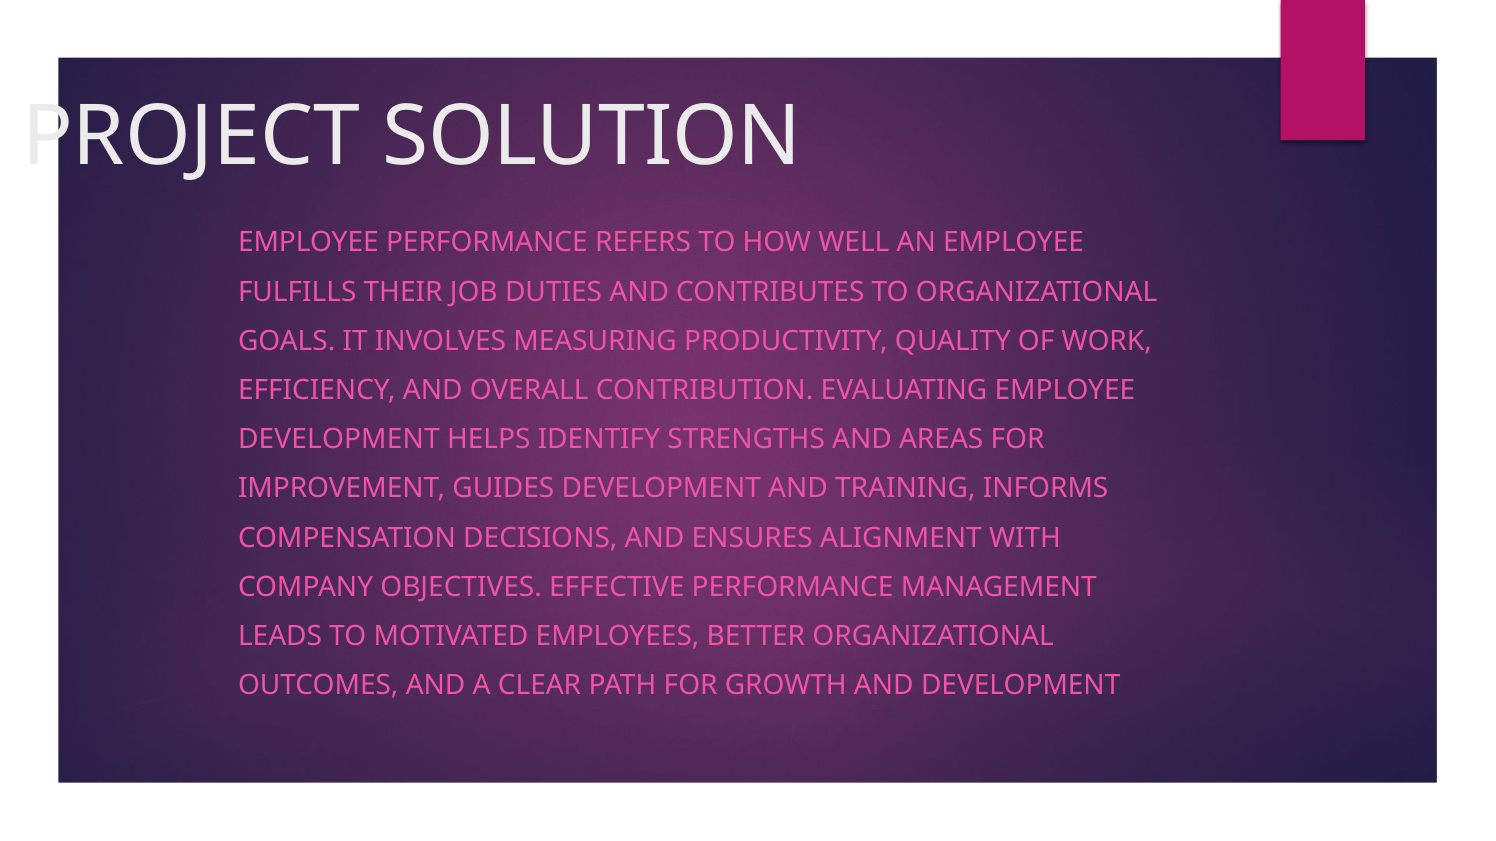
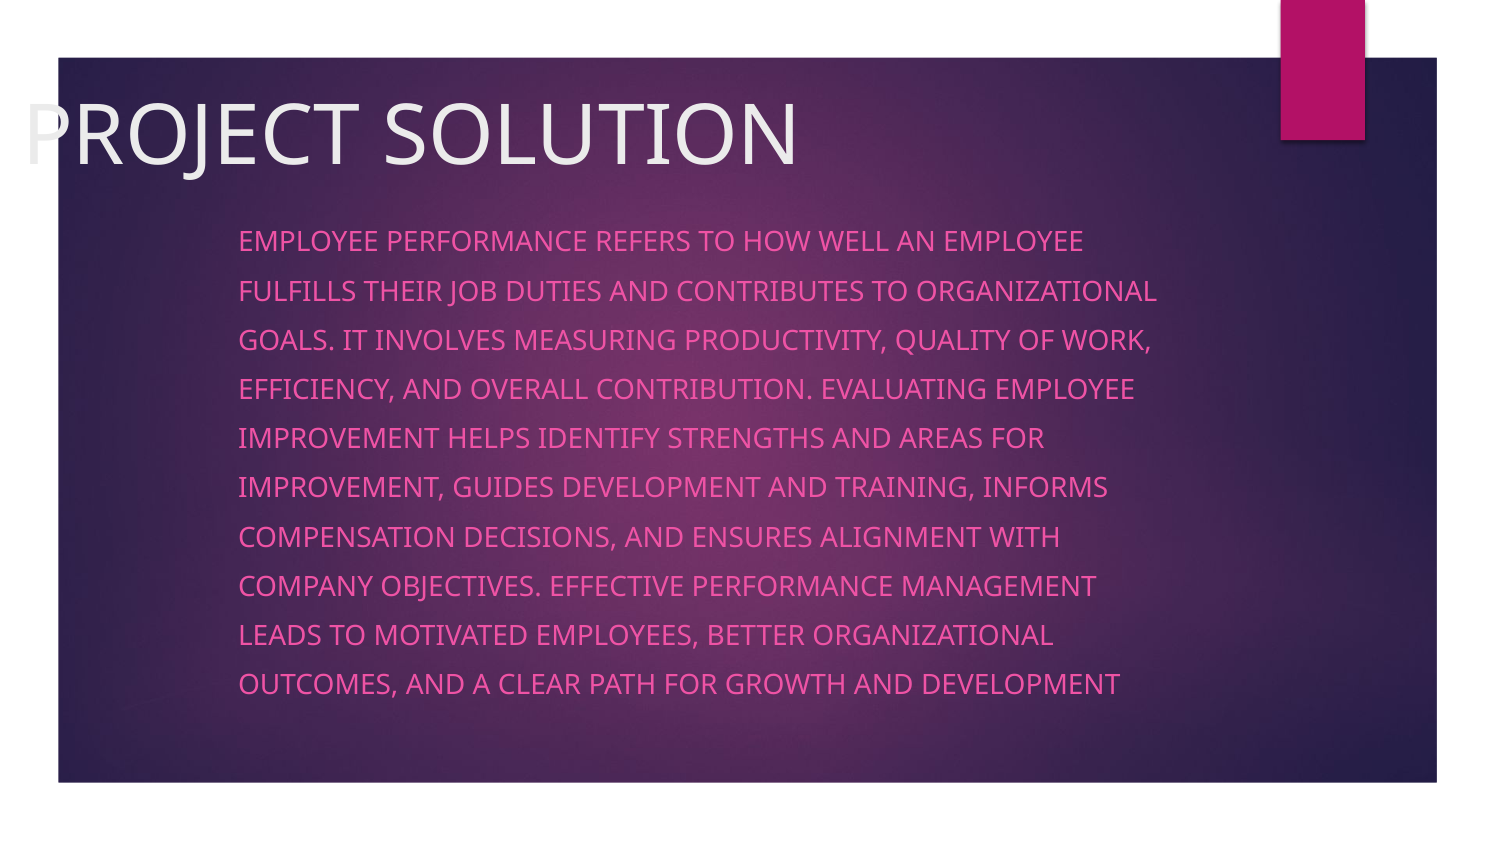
DEVELOPMENT at (339, 440): DEVELOPMENT -> IMPROVEMENT
